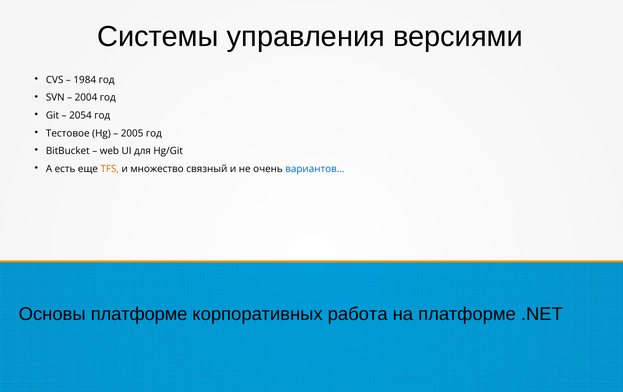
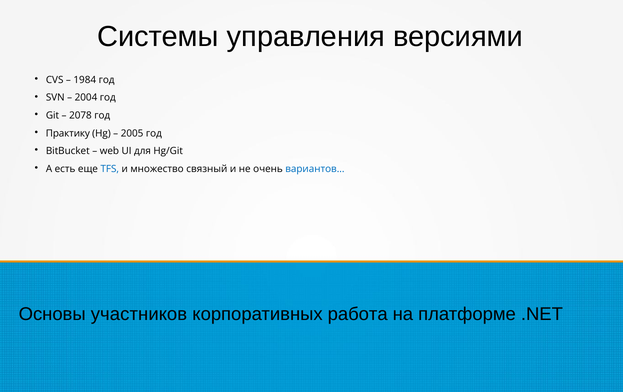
2054: 2054 -> 2078
Тестовое: Тестовое -> Практику
TFS colour: orange -> blue
Основы платформе: платформе -> участников
